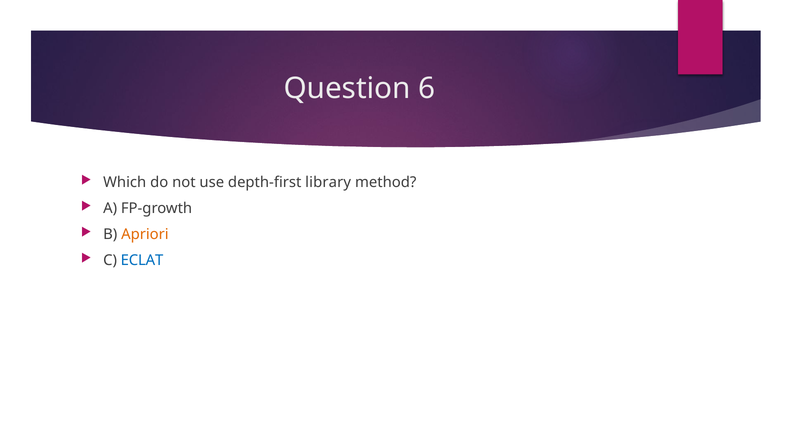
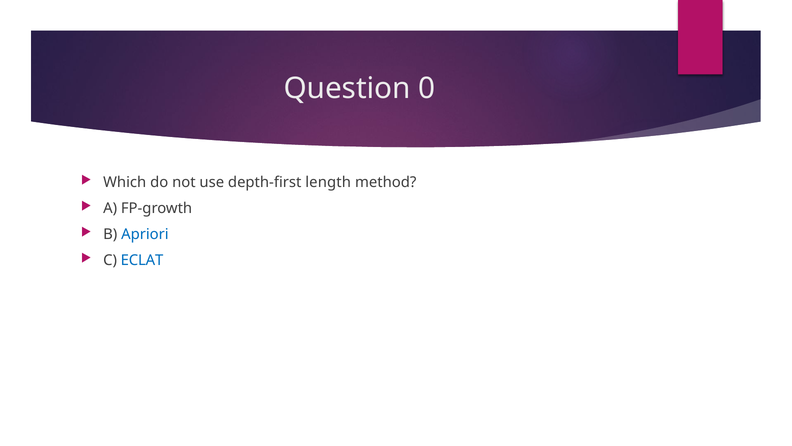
6: 6 -> 0
library: library -> length
Apriori colour: orange -> blue
